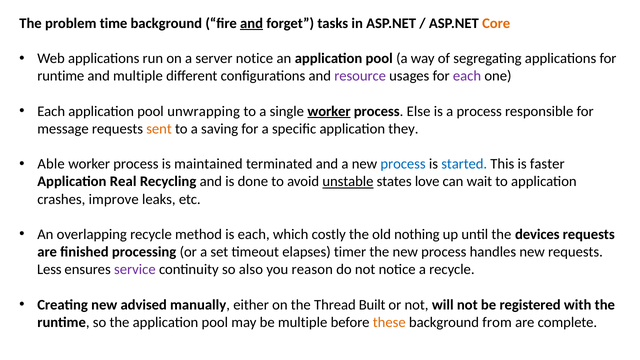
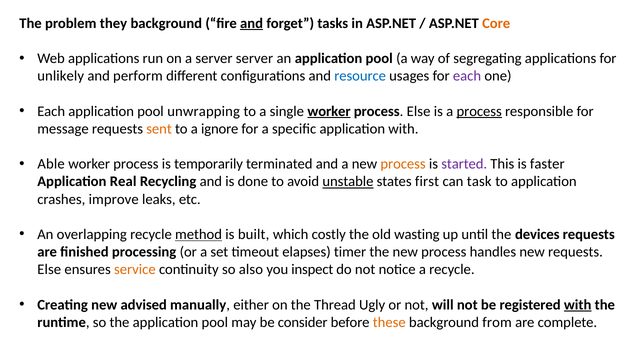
time: time -> they
server notice: notice -> server
runtime at (61, 76): runtime -> unlikely
and multiple: multiple -> perform
resource colour: purple -> blue
process at (479, 111) underline: none -> present
saving: saving -> ignore
application they: they -> with
maintained: maintained -> temporarily
process at (403, 164) colour: blue -> orange
started colour: blue -> purple
love: love -> first
wait: wait -> task
method underline: none -> present
is each: each -> built
nothing: nothing -> wasting
Less at (49, 270): Less -> Else
service colour: purple -> orange
reason: reason -> inspect
Built: Built -> Ugly
with at (578, 305) underline: none -> present
be multiple: multiple -> consider
